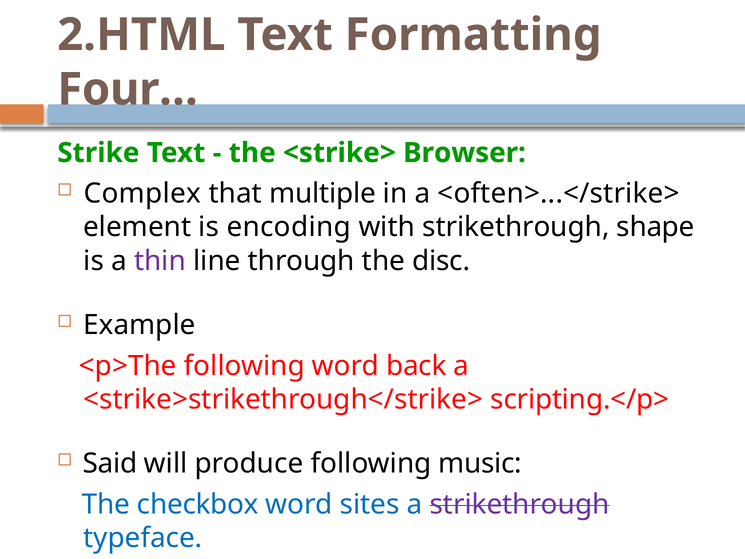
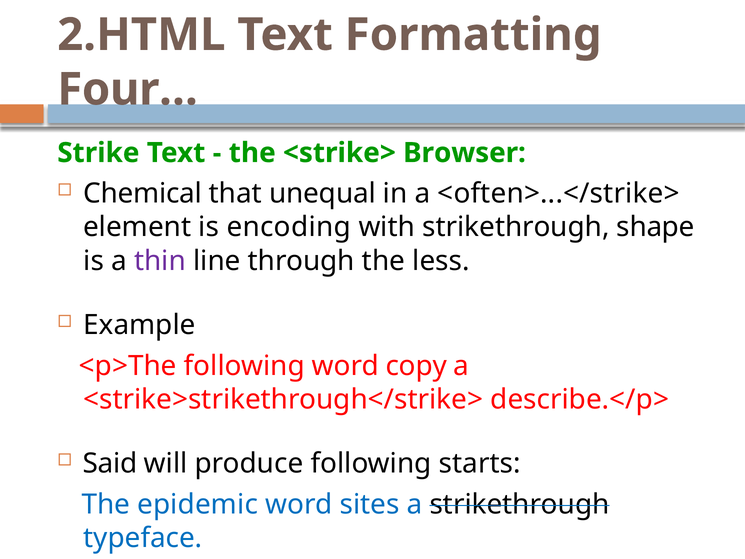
Complex: Complex -> Chemical
multiple: multiple -> unequal
disc: disc -> less
back: back -> copy
scripting.</p>: scripting.</p> -> describe.</p>
music: music -> starts
checkbox: checkbox -> epidemic
strikethrough at (520, 504) colour: purple -> black
